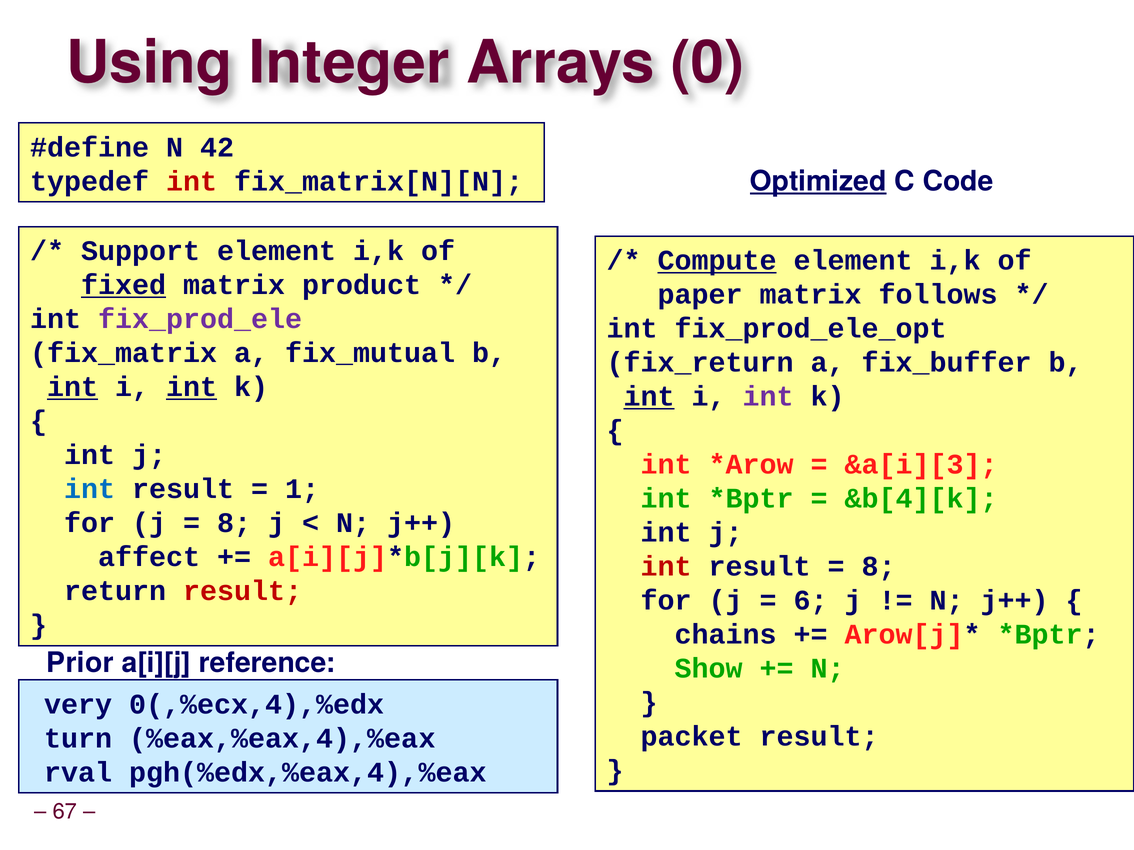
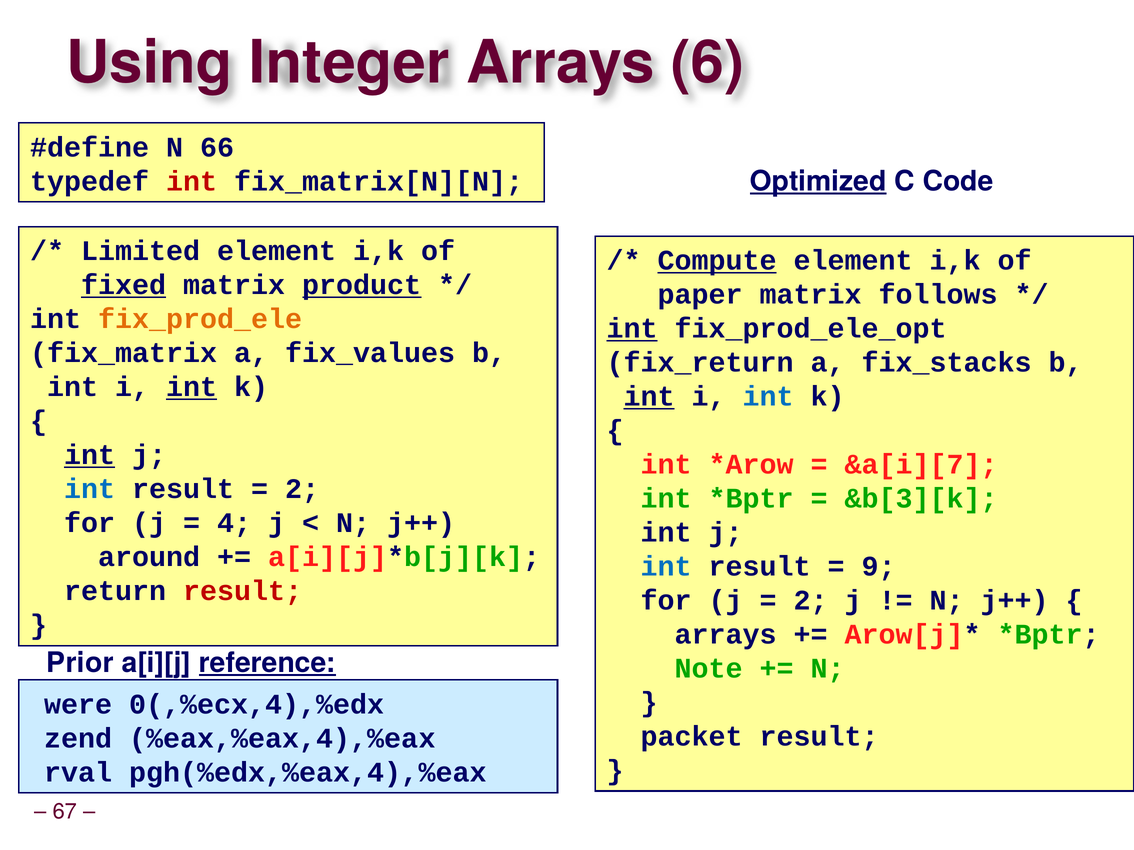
0: 0 -> 6
42: 42 -> 66
Support: Support -> Limited
product underline: none -> present
fix_prod_ele colour: purple -> orange
int at (632, 329) underline: none -> present
fix_mutual: fix_mutual -> fix_values
fix_buffer: fix_buffer -> fix_stacks
int at (73, 387) underline: present -> none
int at (768, 397) colour: purple -> blue
int at (90, 455) underline: none -> present
&a[i][3: &a[i][3 -> &a[i][7
1 at (302, 489): 1 -> 2
&b[4][k: &b[4][k -> &b[3][k
8 at (234, 523): 8 -> 4
affect: affect -> around
int at (666, 567) colour: red -> blue
8 at (879, 567): 8 -> 9
6 at (811, 601): 6 -> 2
chains at (726, 635): chains -> arrays
reference underline: none -> present
Show: Show -> Note
very: very -> were
turn: turn -> zend
